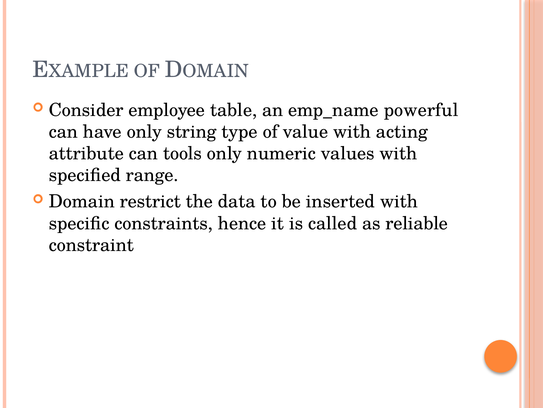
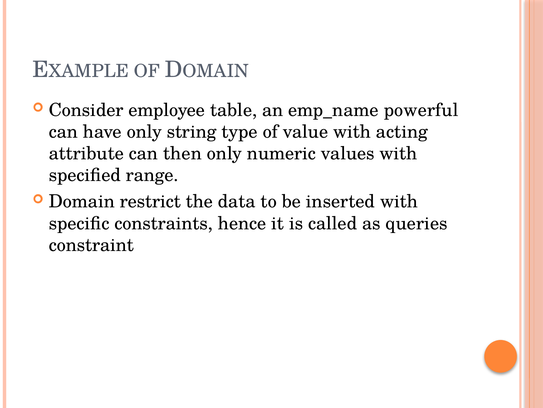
tools: tools -> then
reliable: reliable -> queries
